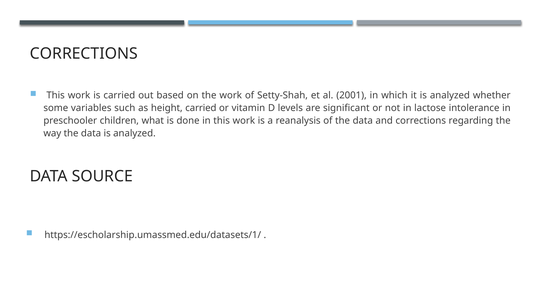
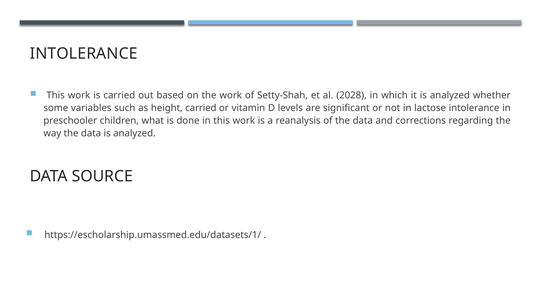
CORRECTIONS at (84, 53): CORRECTIONS -> INTOLERANCE
2001: 2001 -> 2028
